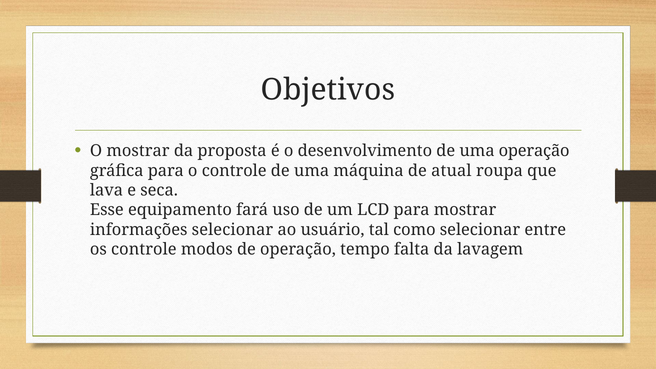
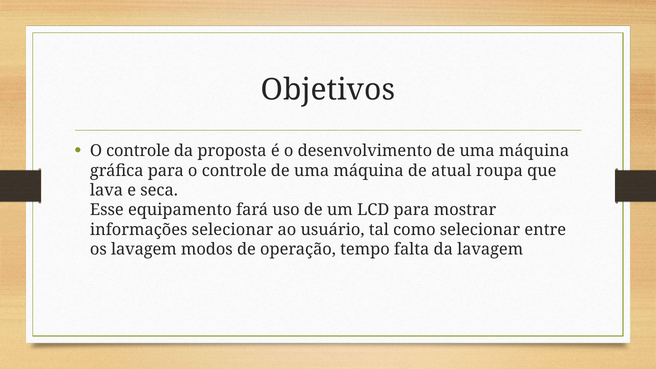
mostrar at (138, 151): mostrar -> controle
desenvolvimento de uma operação: operação -> máquina
os controle: controle -> lavagem
